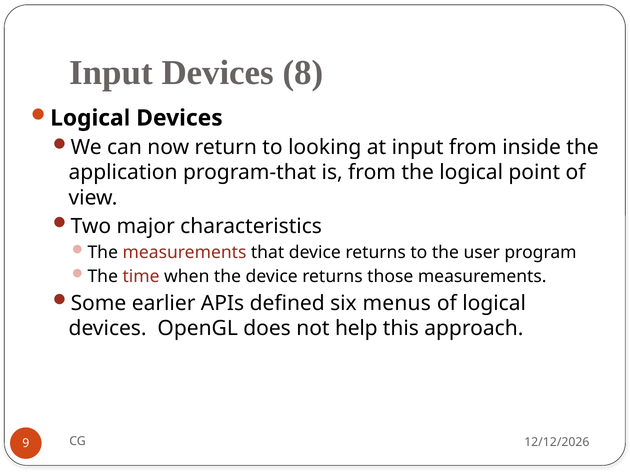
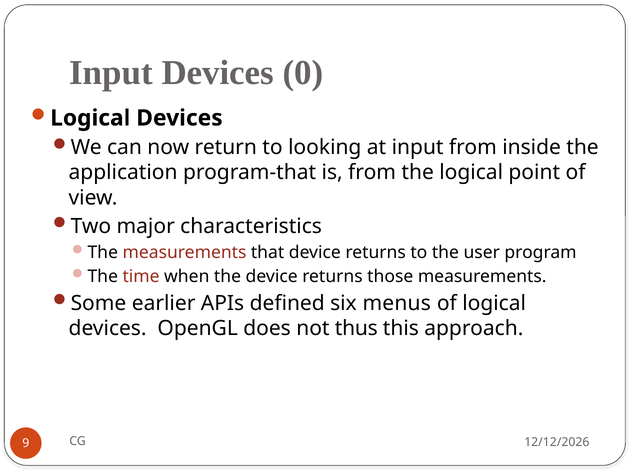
8: 8 -> 0
help: help -> thus
